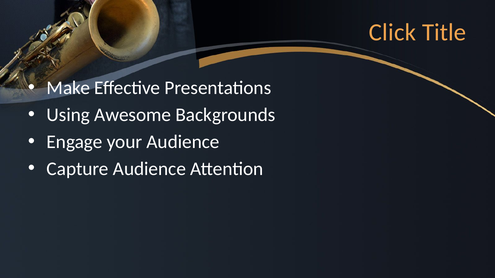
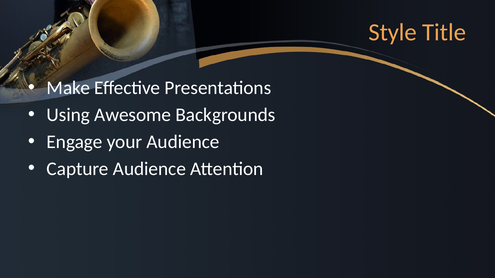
Click: Click -> Style
